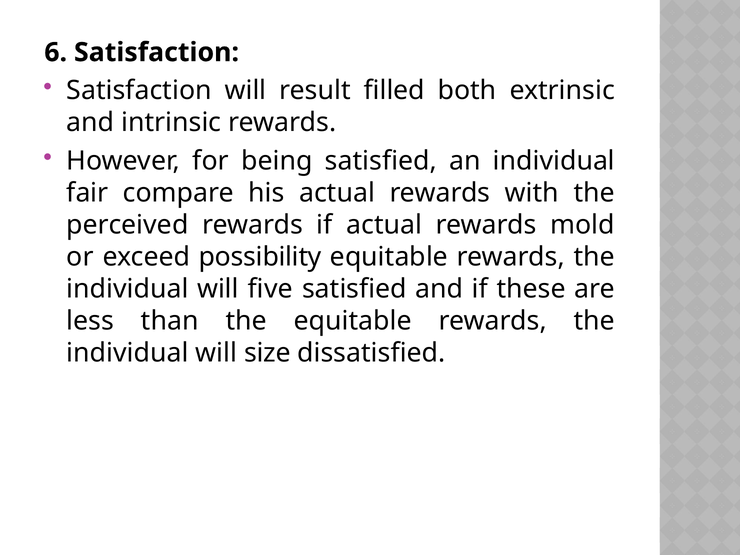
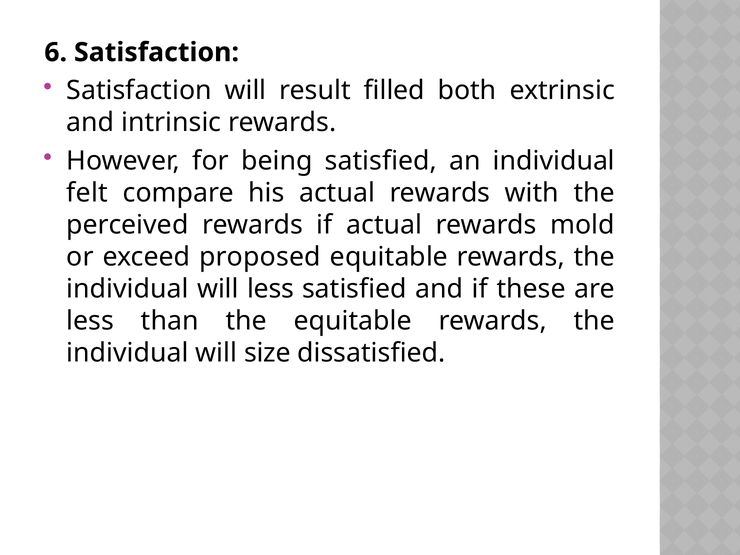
fair: fair -> felt
possibility: possibility -> proposed
will five: five -> less
